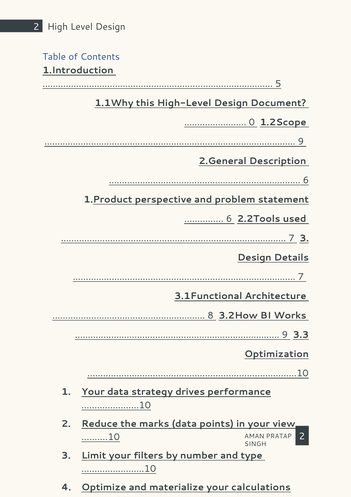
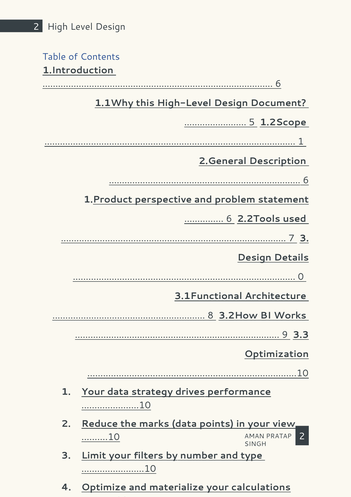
5 at (278, 84): 5 -> 6
0: 0 -> 5
9 at (301, 142): 9 -> 1
7 at (301, 277): 7 -> 0
